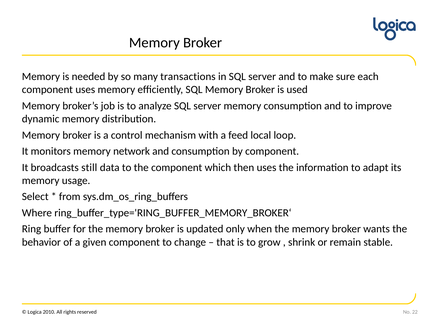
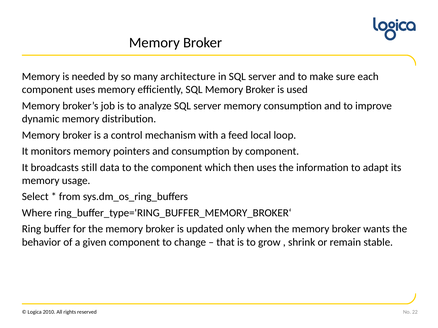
transactions: transactions -> architecture
network: network -> pointers
